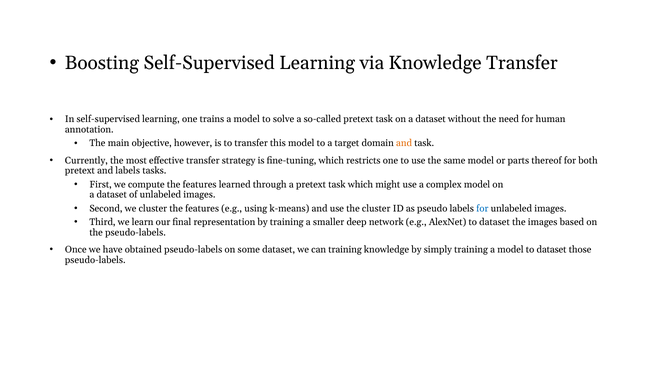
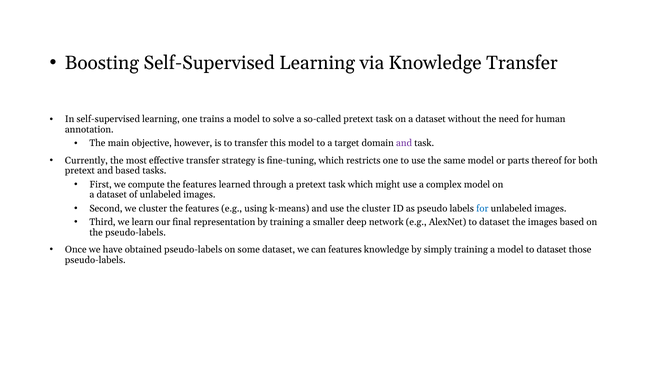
and at (404, 143) colour: orange -> purple
and labels: labels -> based
can training: training -> features
